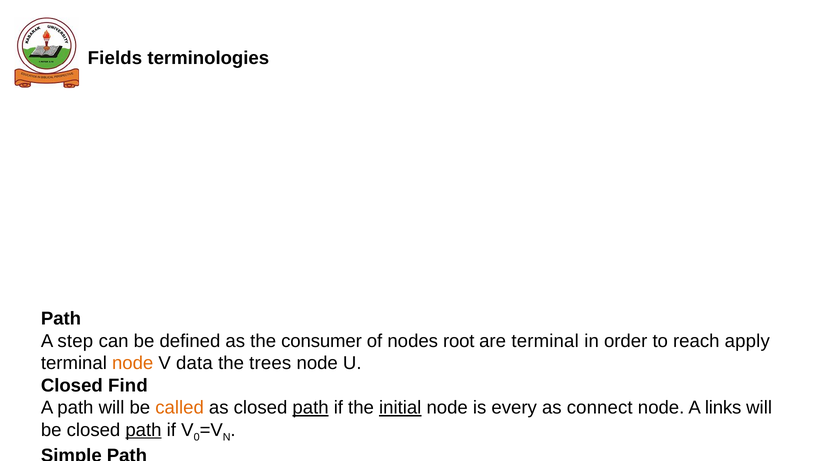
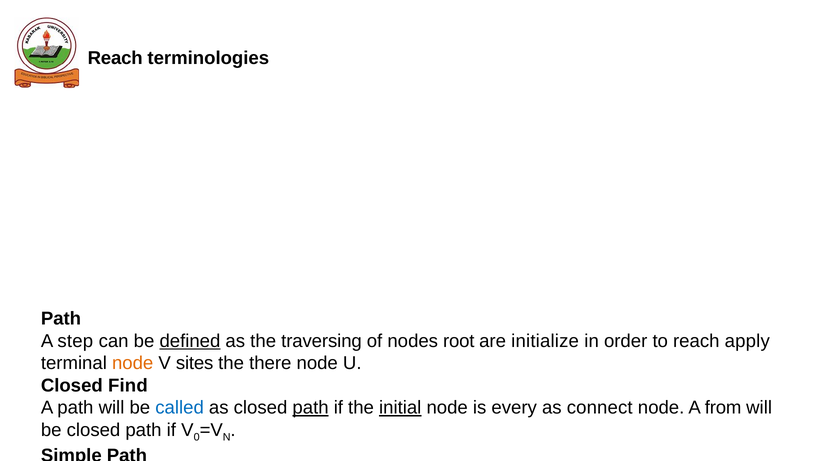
Fields at (115, 58): Fields -> Reach
defined underline: none -> present
consumer: consumer -> traversing
are terminal: terminal -> initialize
data: data -> sites
trees: trees -> there
called at (180, 408) colour: orange -> blue
links: links -> from
path at (143, 430) underline: present -> none
